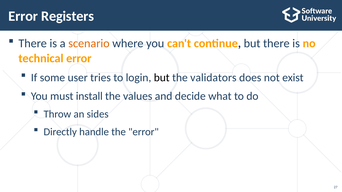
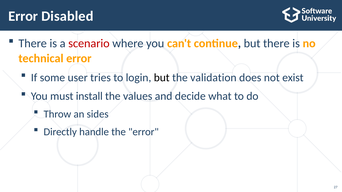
Registers: Registers -> Disabled
scenario colour: orange -> red
validators: validators -> validation
